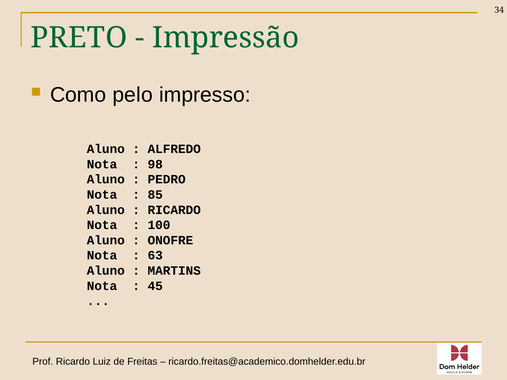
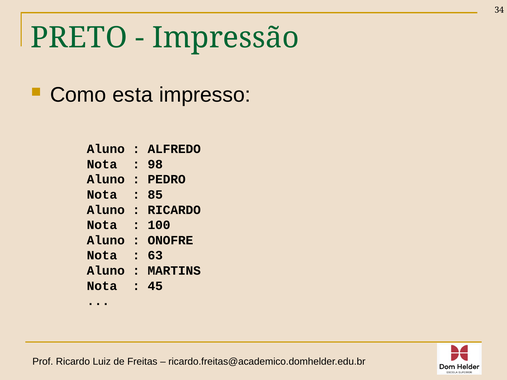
pelo: pelo -> esta
